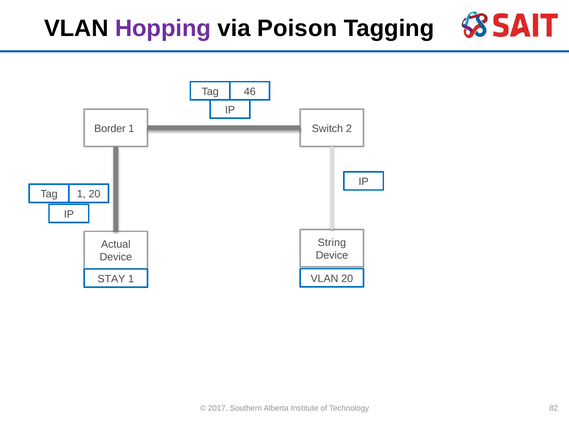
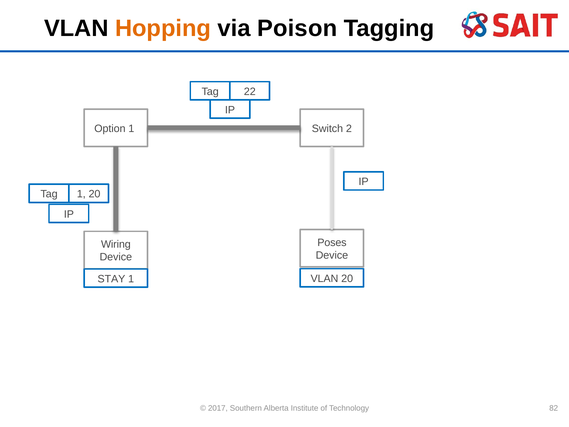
Hopping colour: purple -> orange
46: 46 -> 22
Border: Border -> Option
String: String -> Poses
Actual: Actual -> Wiring
